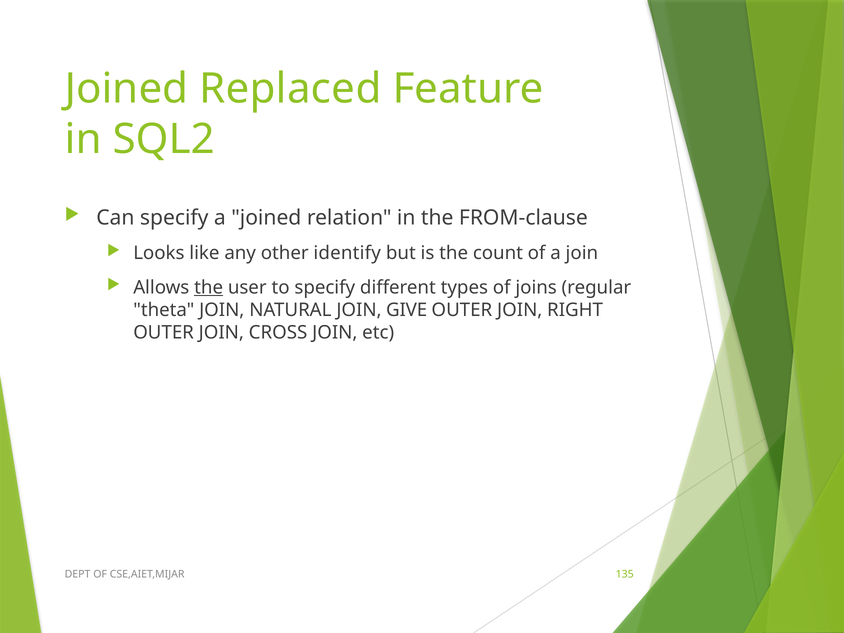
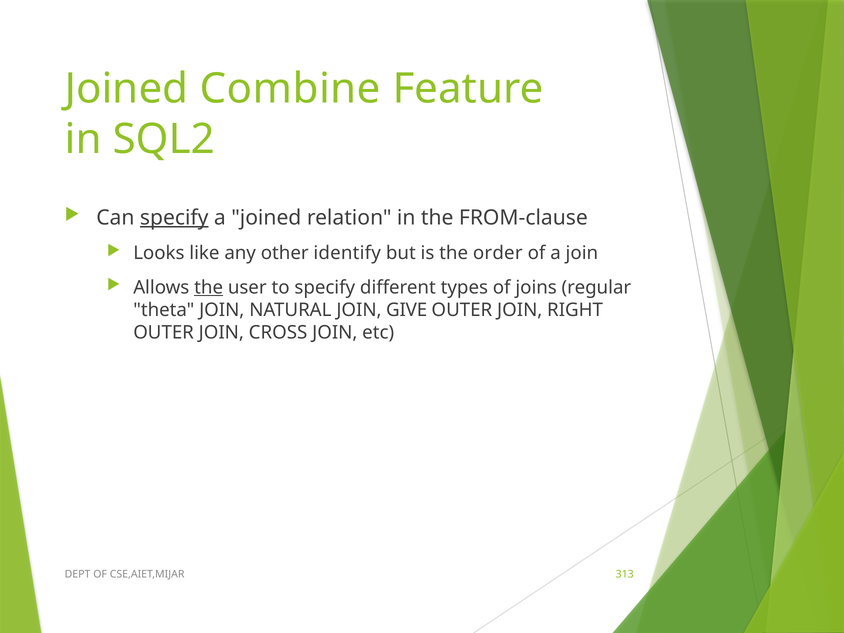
Replaced: Replaced -> Combine
specify at (174, 218) underline: none -> present
count: count -> order
135: 135 -> 313
